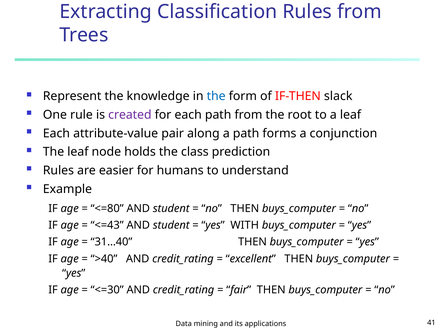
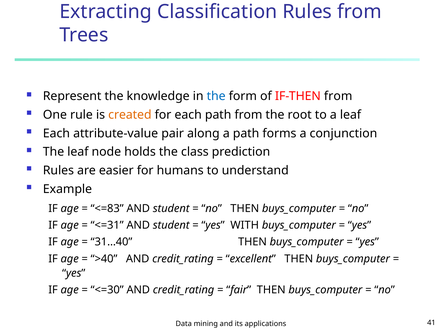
IF-THEN slack: slack -> from
created colour: purple -> orange
<=80: <=80 -> <=83
<=43: <=43 -> <=31
